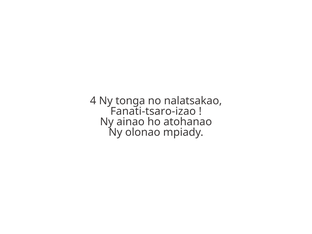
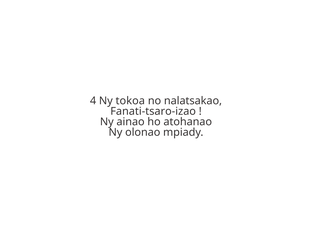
tonga: tonga -> tokoa
